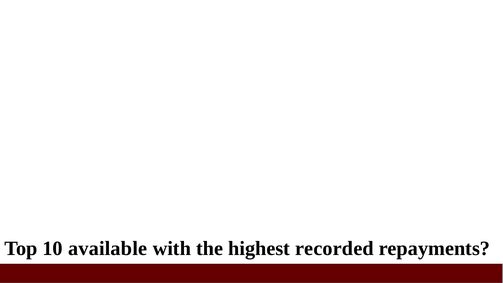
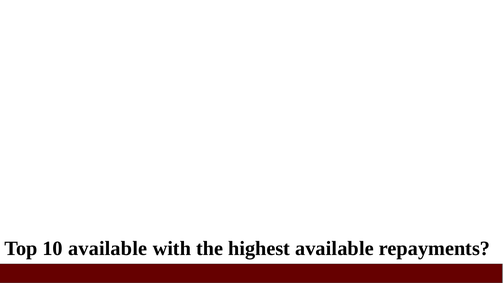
highest recorded: recorded -> available
